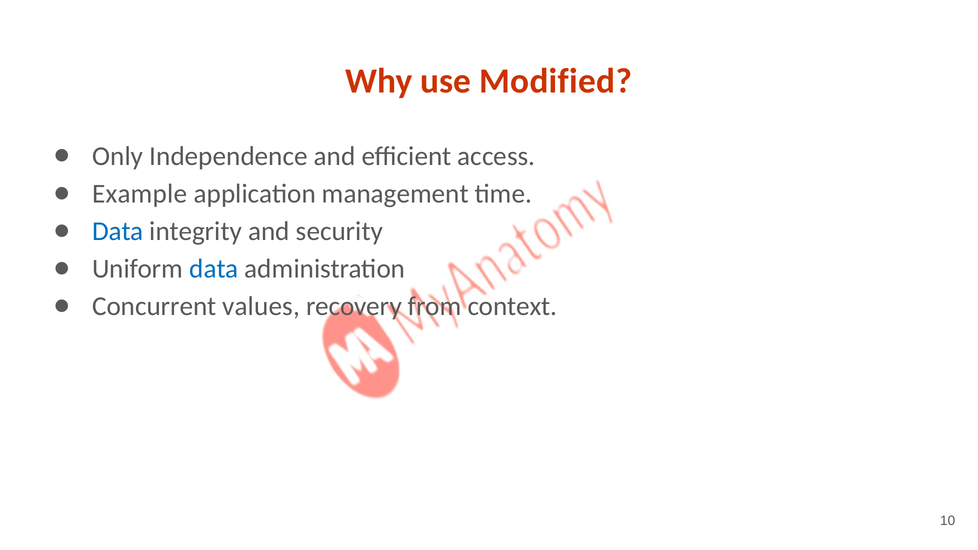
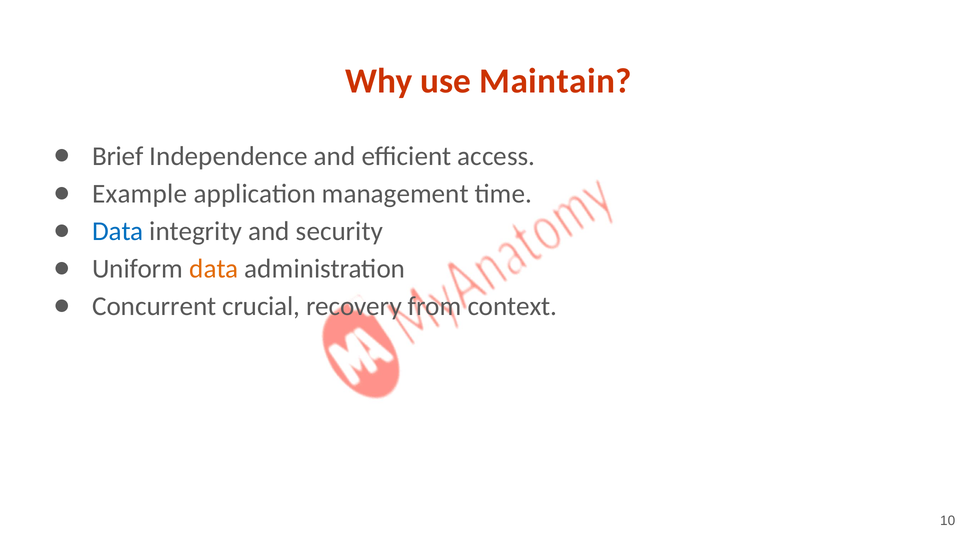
Modified: Modified -> Maintain
Only: Only -> Brief
data at (214, 269) colour: blue -> orange
values: values -> crucial
